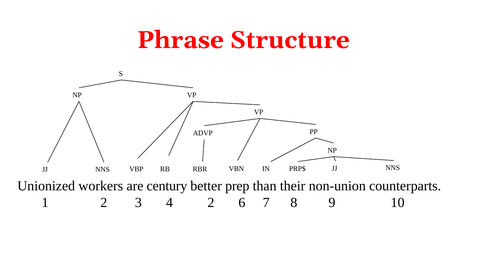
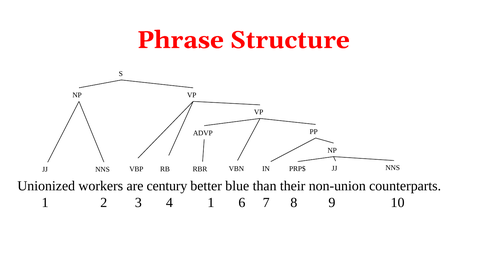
prep: prep -> blue
4 2: 2 -> 1
